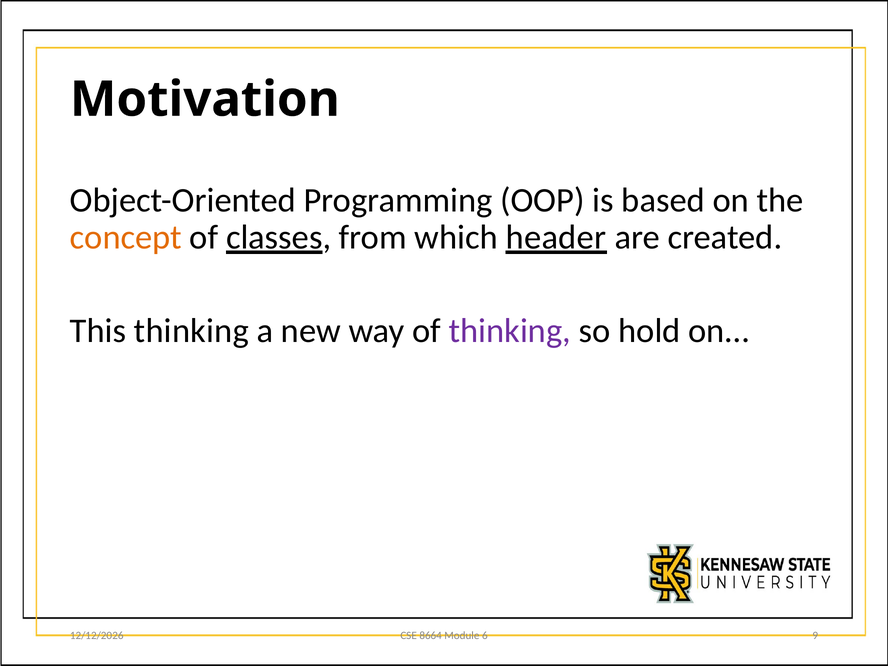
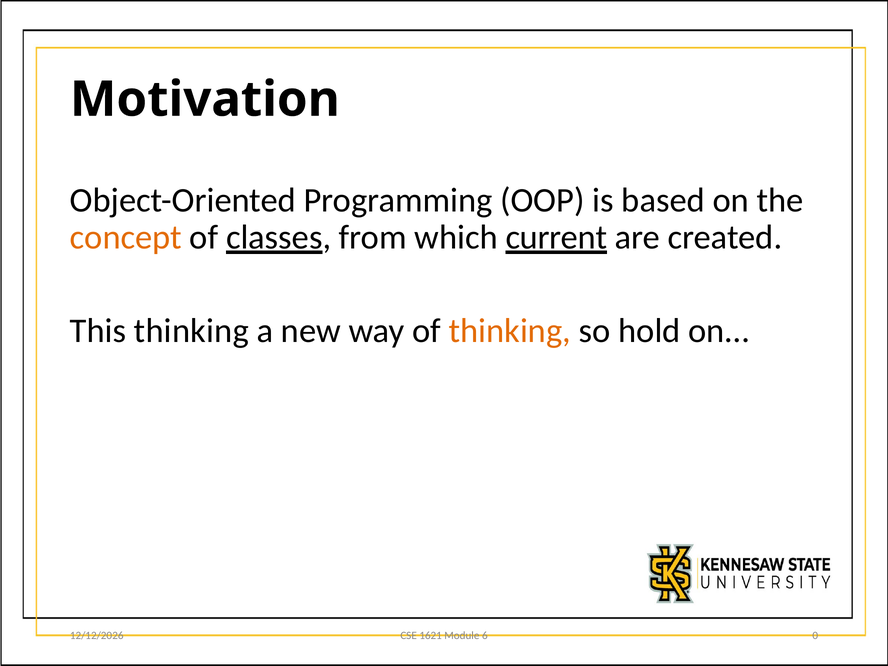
header: header -> current
thinking at (510, 331) colour: purple -> orange
8664: 8664 -> 1621
9: 9 -> 0
